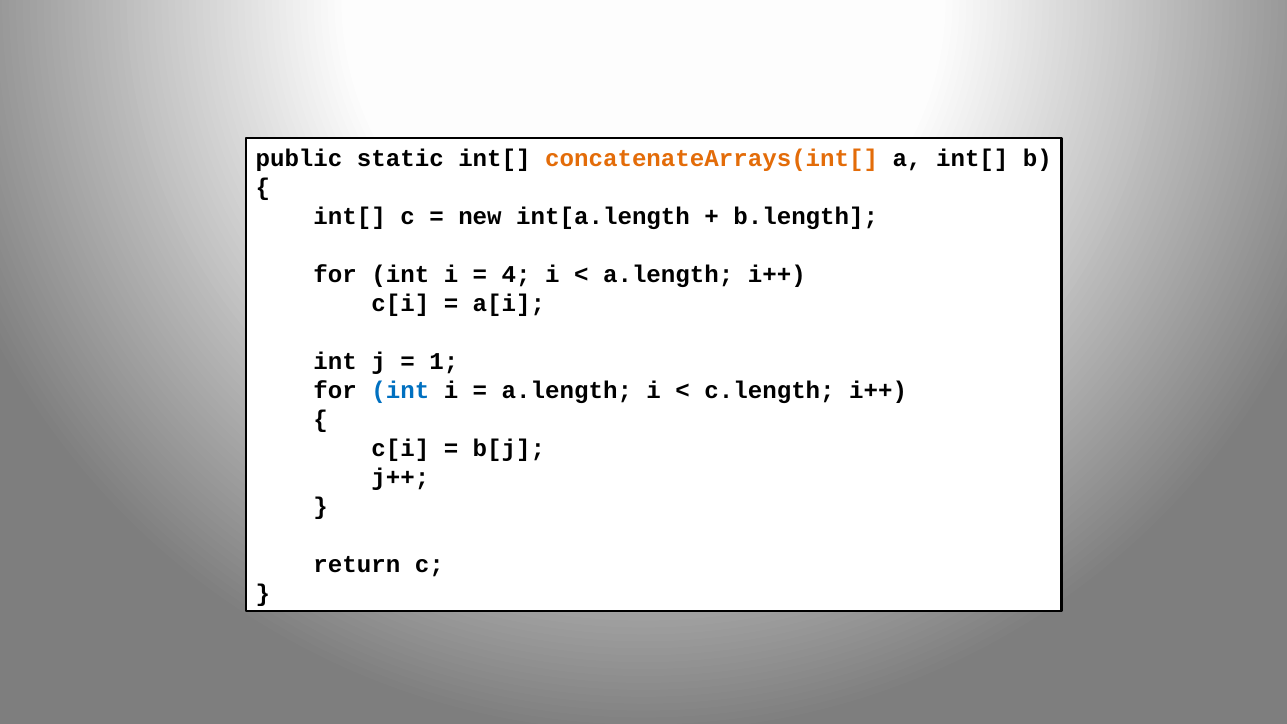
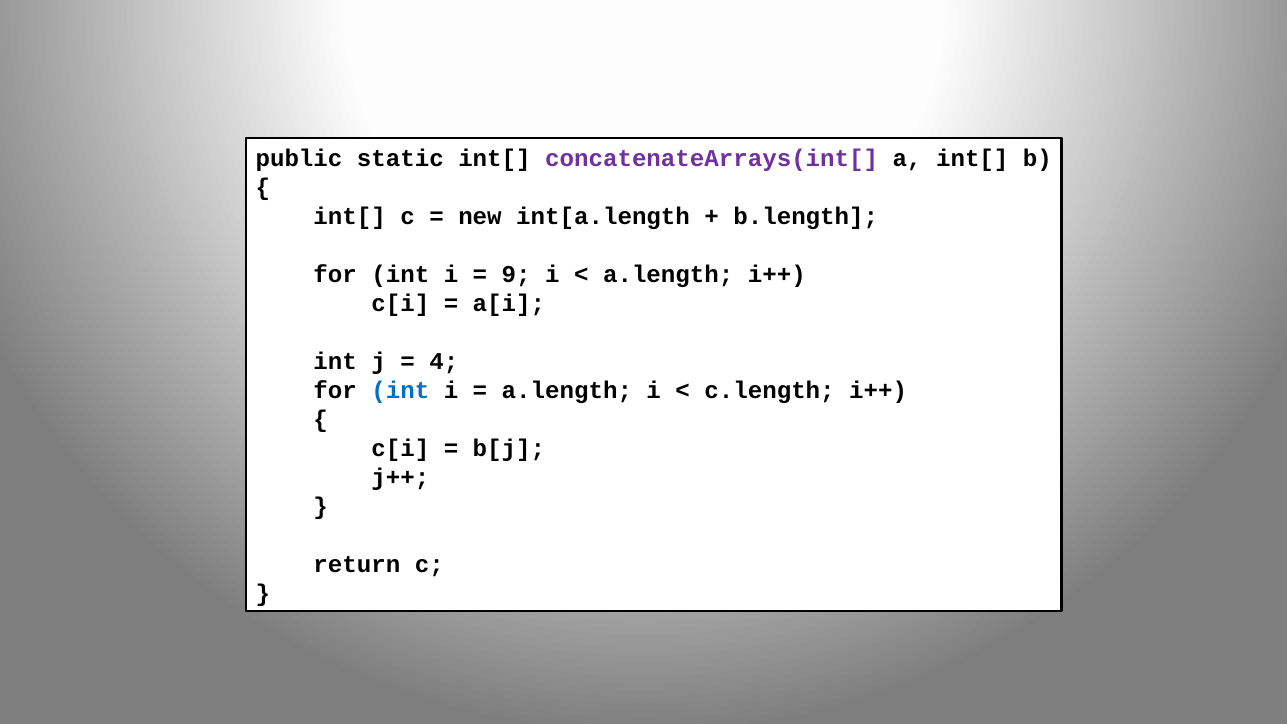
concatenateArrays(int[ colour: orange -> purple
4: 4 -> 9
1: 1 -> 4
